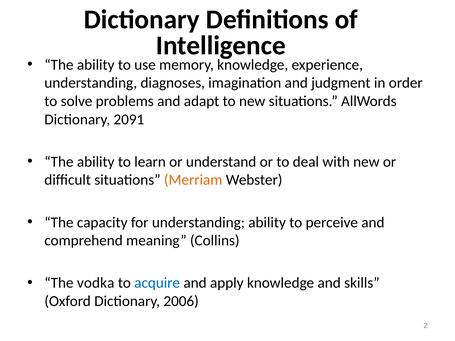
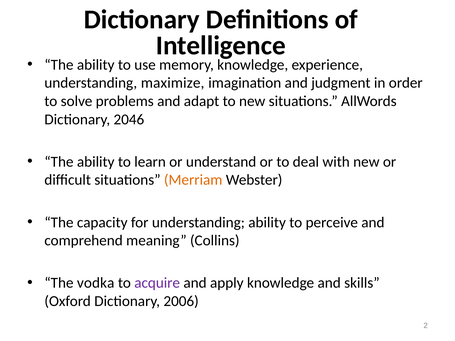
diagnoses: diagnoses -> maximize
2091: 2091 -> 2046
acquire colour: blue -> purple
